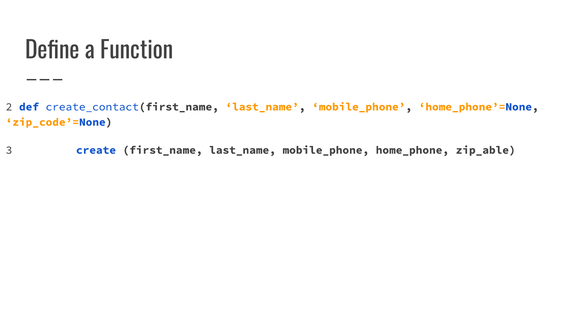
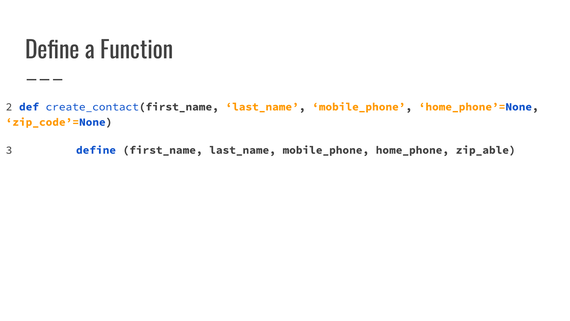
3 create: create -> define
